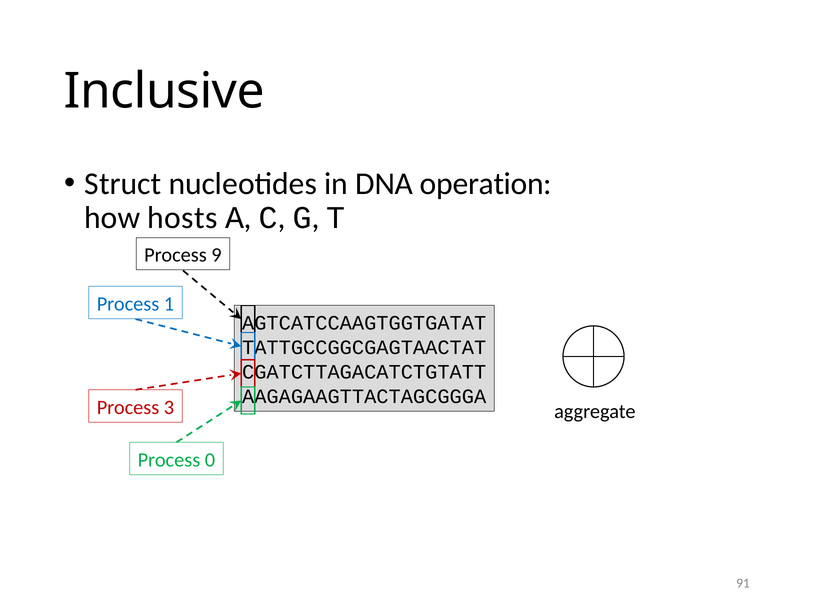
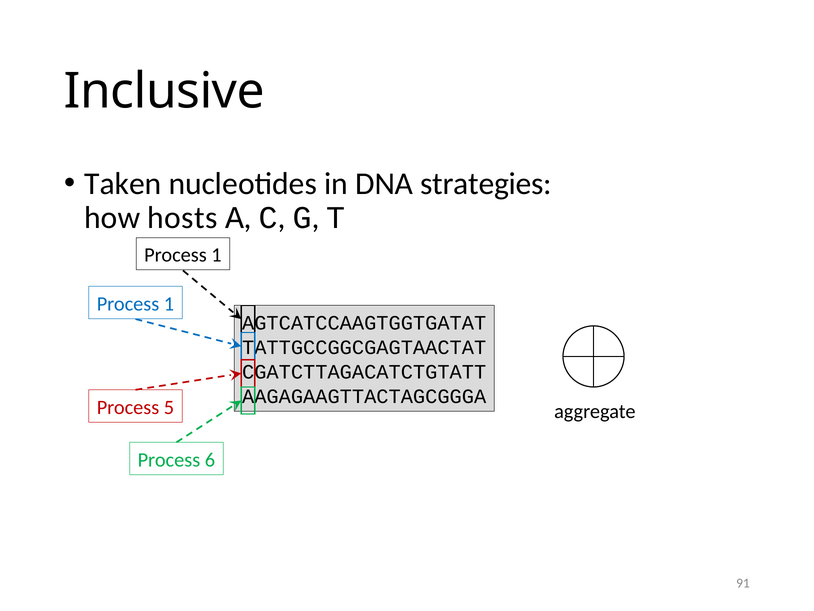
Struct: Struct -> Taken
operation: operation -> strategies
9 at (216, 255): 9 -> 1
3: 3 -> 5
0: 0 -> 6
